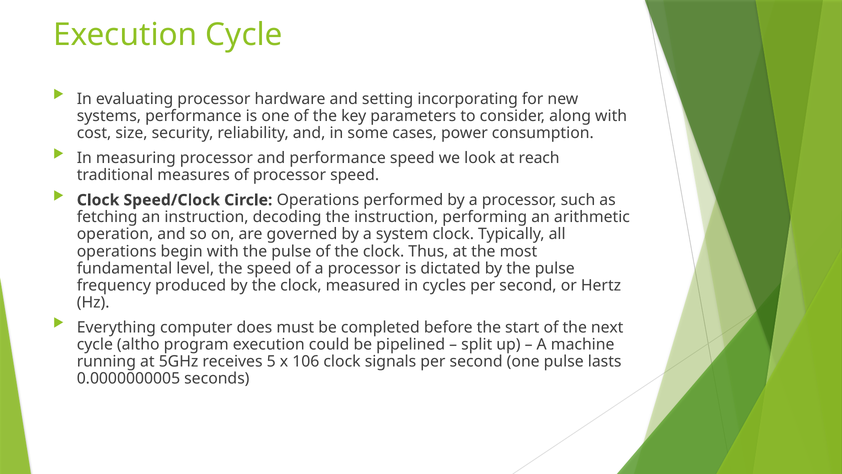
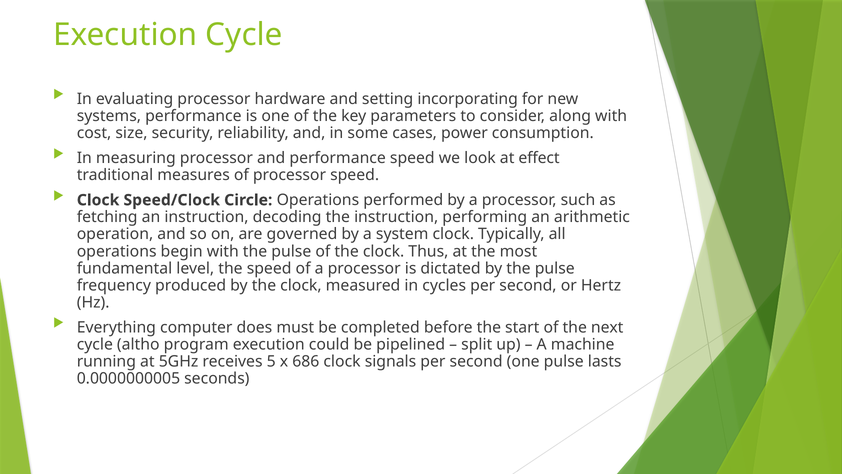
reach: reach -> effect
106: 106 -> 686
